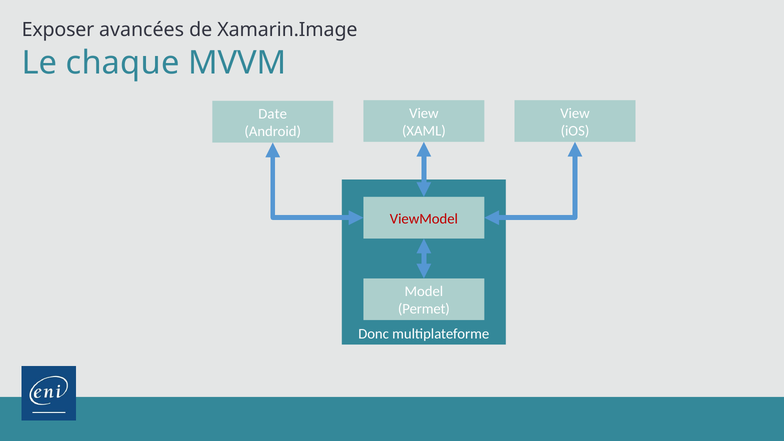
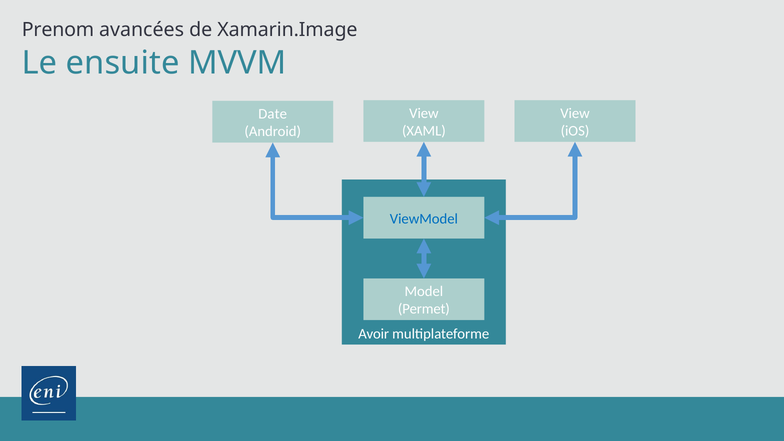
Exposer: Exposer -> Prenom
chaque: chaque -> ensuite
ViewModel colour: red -> blue
Donc: Donc -> Avoir
